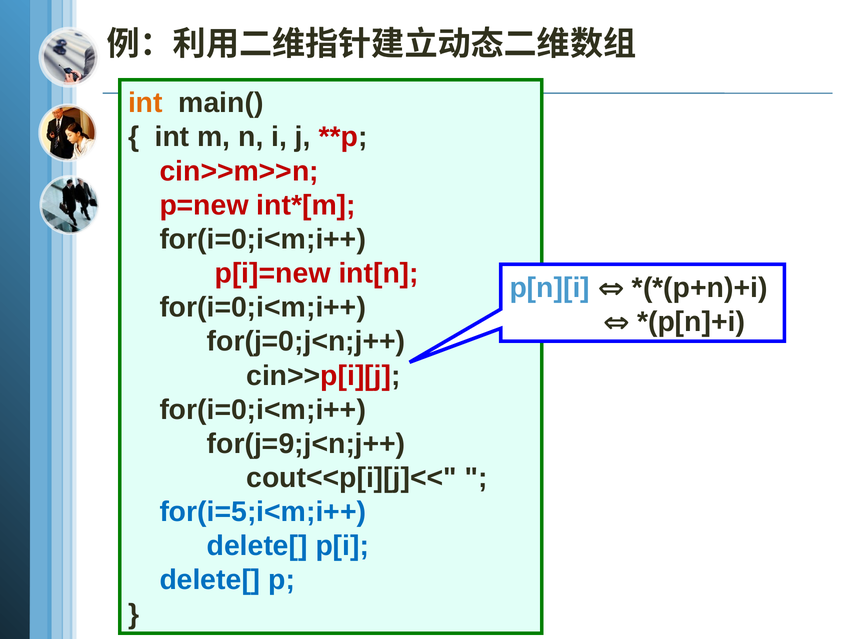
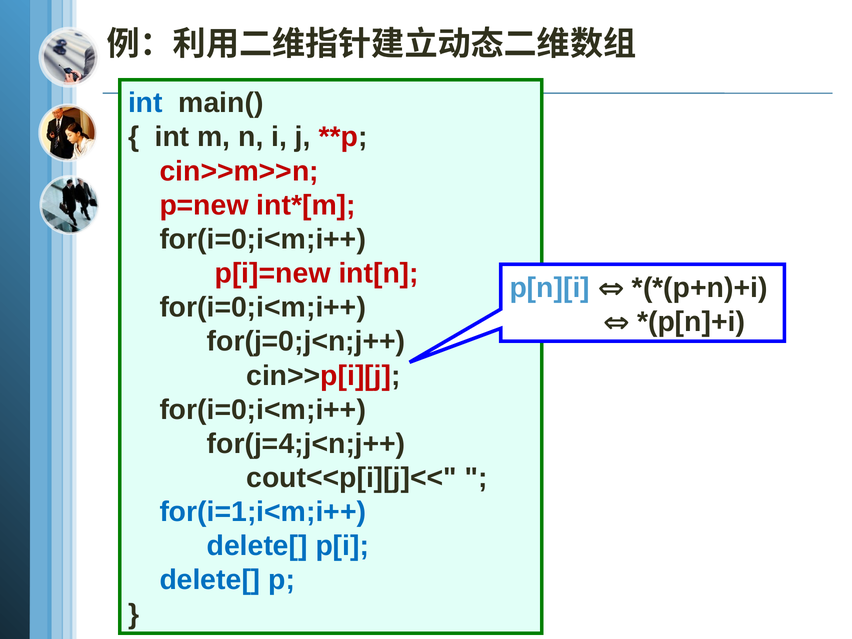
int at (145, 103) colour: orange -> blue
for(j=9;j<n;j++: for(j=9;j<n;j++ -> for(j=4;j<n;j++
for(i=5;i<m;i++: for(i=5;i<m;i++ -> for(i=1;i<m;i++
